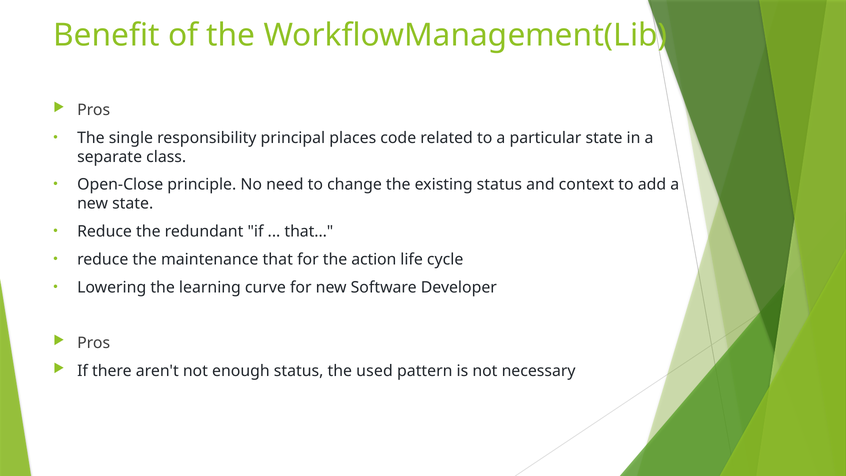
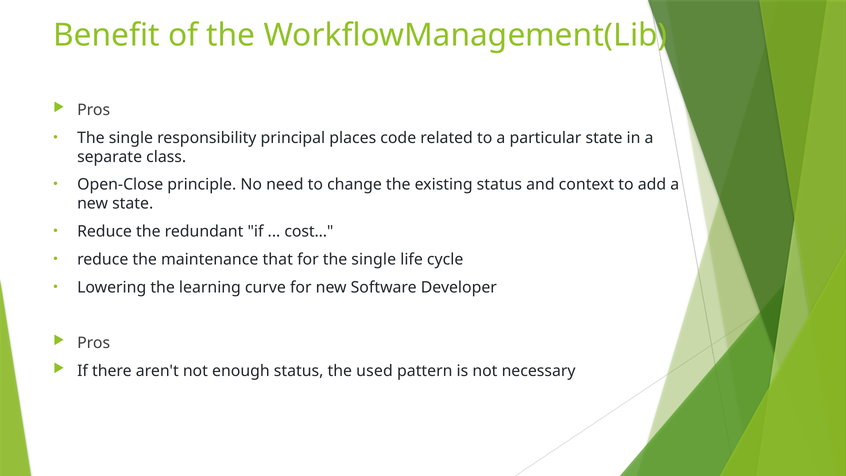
that at (309, 232): that -> cost
for the action: action -> single
